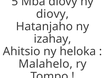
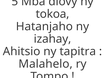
diovy at (52, 14): diovy -> tokoa
heloka: heloka -> tapitra
